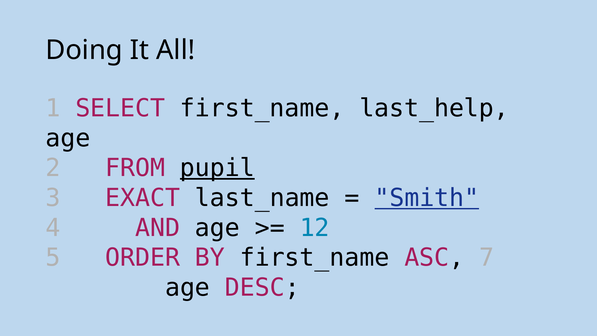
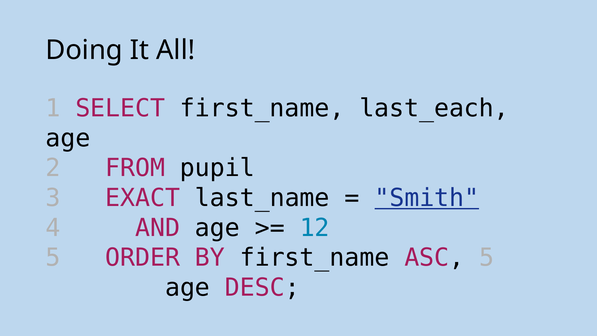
last_help: last_help -> last_each
pupil underline: present -> none
ASC 7: 7 -> 5
